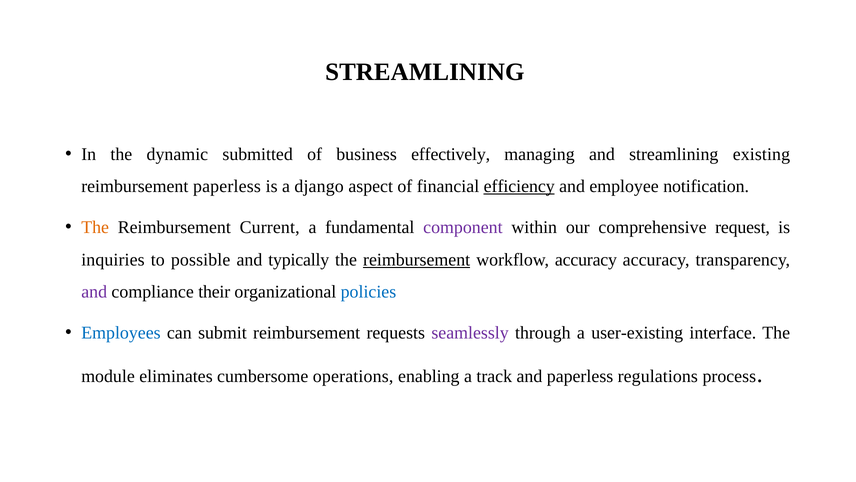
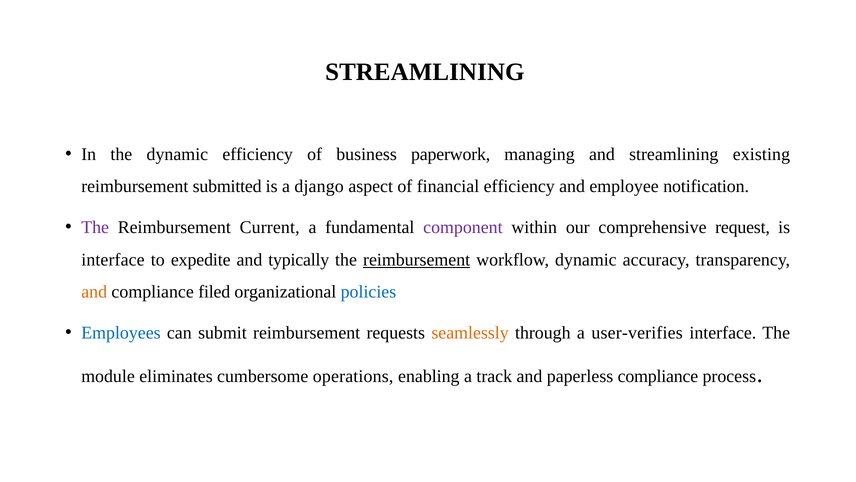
dynamic submitted: submitted -> efficiency
effectively: effectively -> paperwork
reimbursement paperless: paperless -> submitted
efficiency at (519, 186) underline: present -> none
The at (95, 227) colour: orange -> purple
inquiries at (113, 259): inquiries -> interface
possible: possible -> expedite
workflow accuracy: accuracy -> dynamic
and at (94, 292) colour: purple -> orange
their: their -> filed
seamlessly colour: purple -> orange
user-existing: user-existing -> user-verifies
paperless regulations: regulations -> compliance
